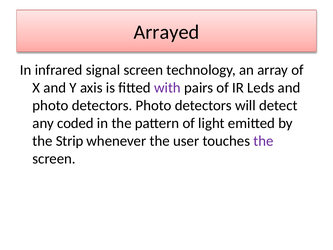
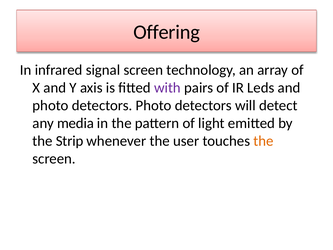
Arrayed: Arrayed -> Offering
coded: coded -> media
the at (263, 141) colour: purple -> orange
